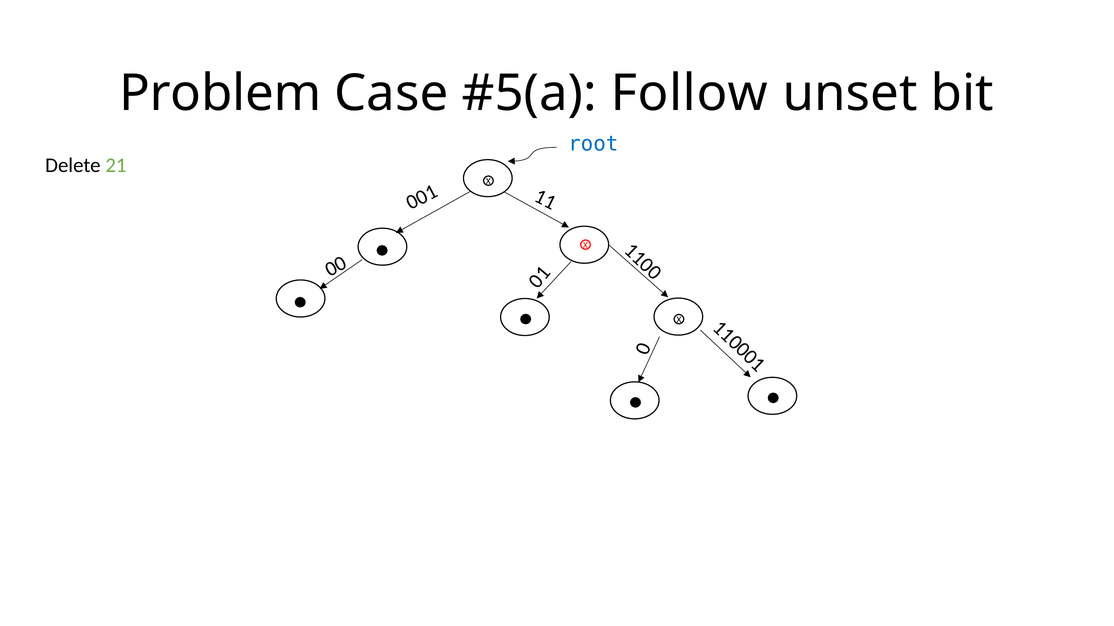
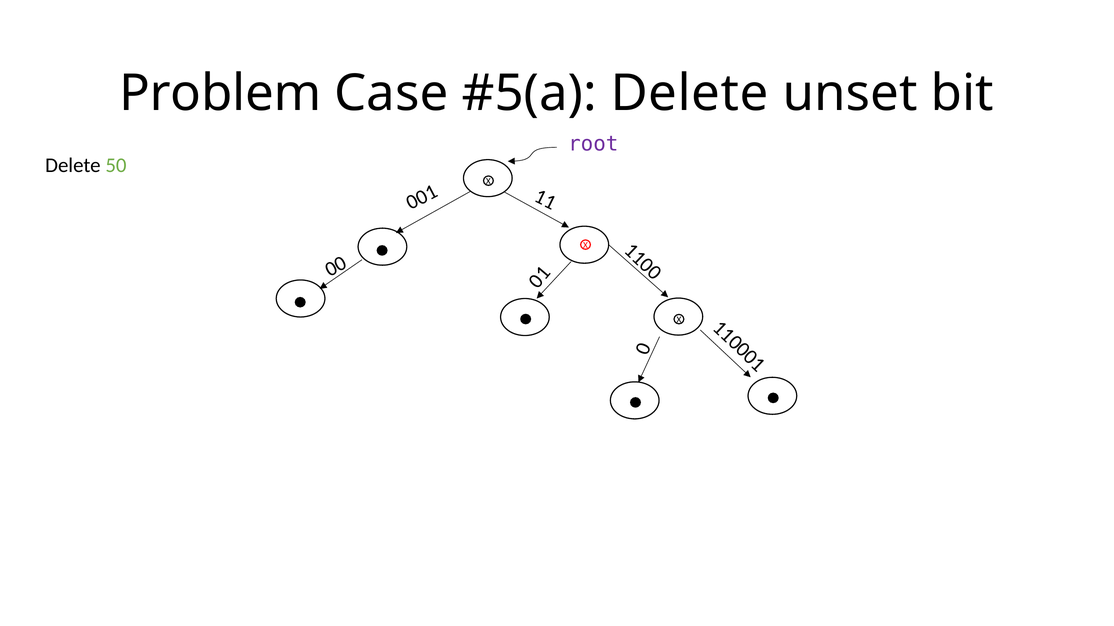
Follow at (689, 94): Follow -> Delete
root colour: blue -> purple
21: 21 -> 50
